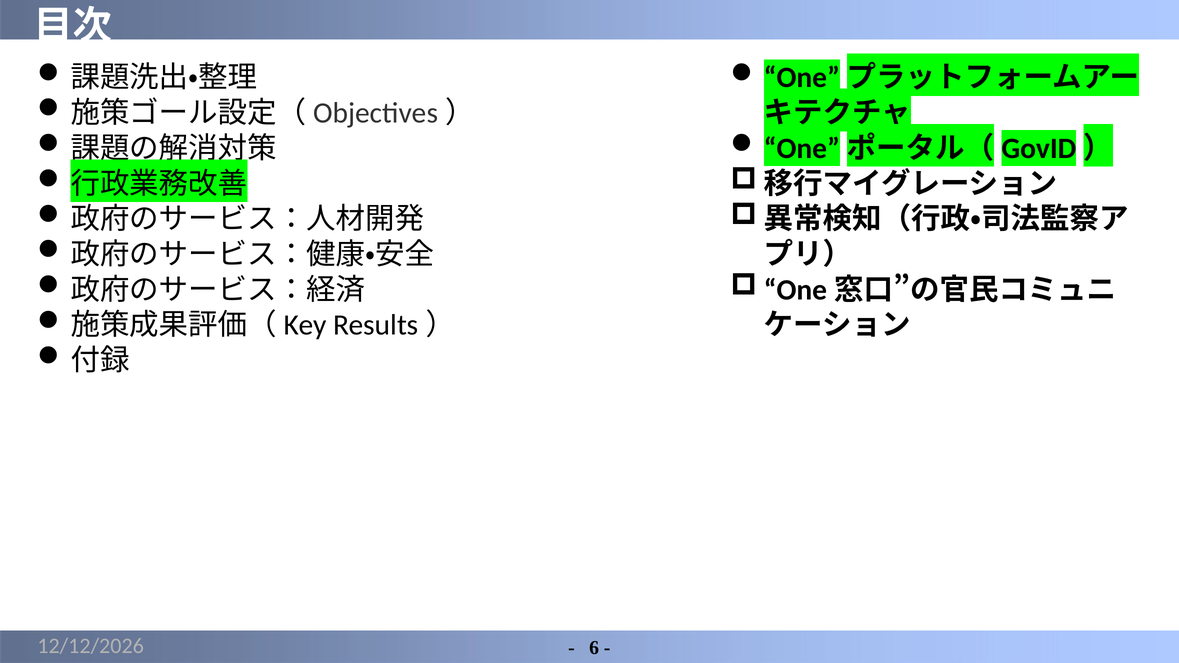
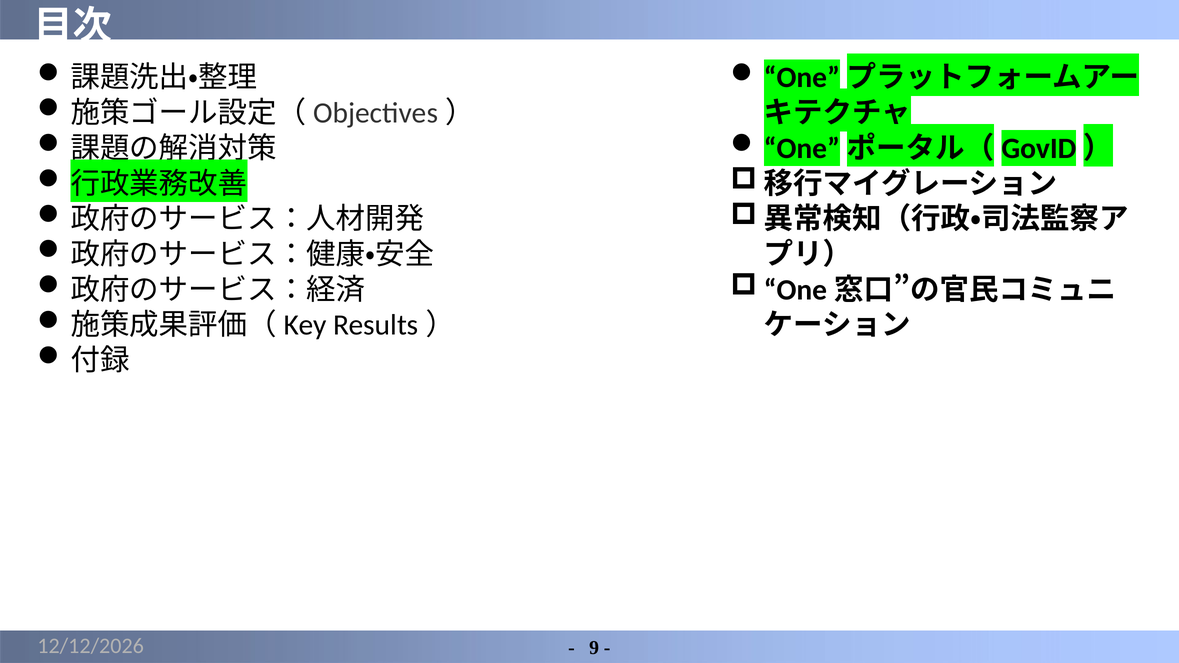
6: 6 -> 9
